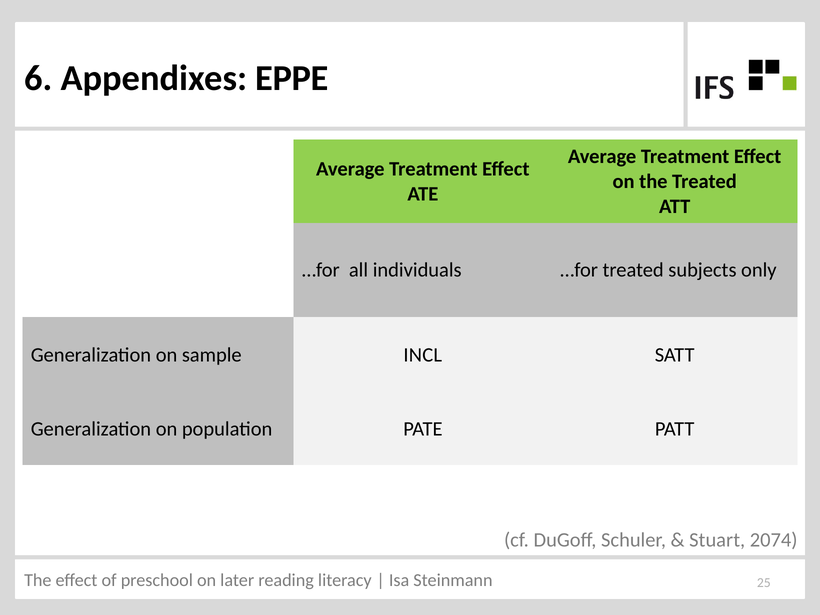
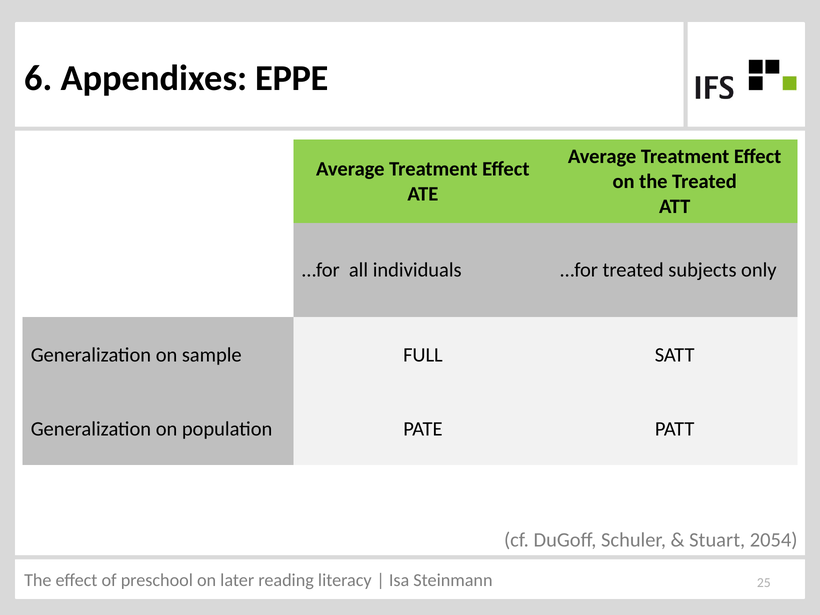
INCL: INCL -> FULL
2074: 2074 -> 2054
